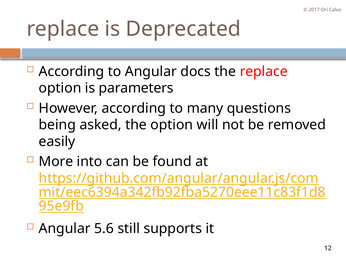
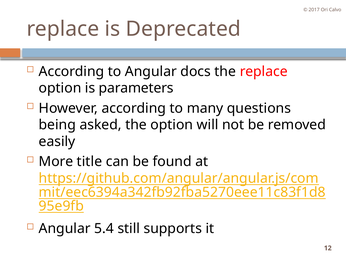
into: into -> title
5.6: 5.6 -> 5.4
